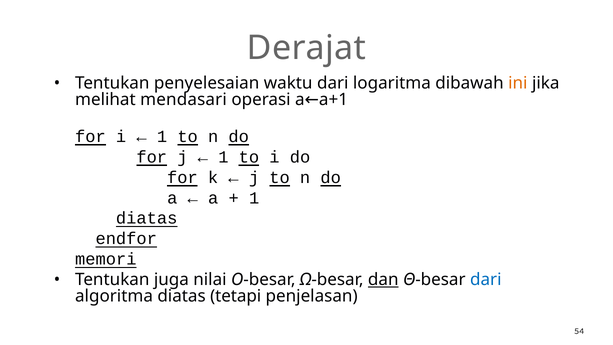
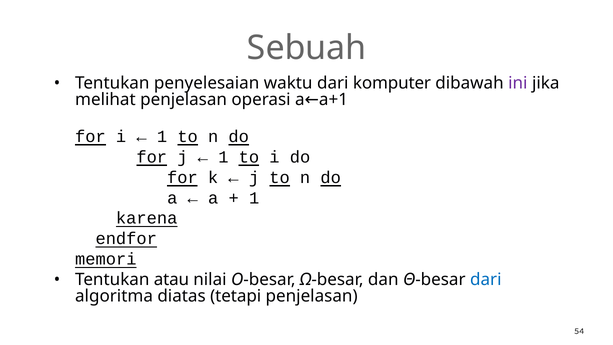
Derajat: Derajat -> Sebuah
logaritma: logaritma -> komputer
ini colour: orange -> purple
melihat mendasari: mendasari -> penjelasan
diatas at (147, 218): diatas -> karena
juga: juga -> atau
dan underline: present -> none
